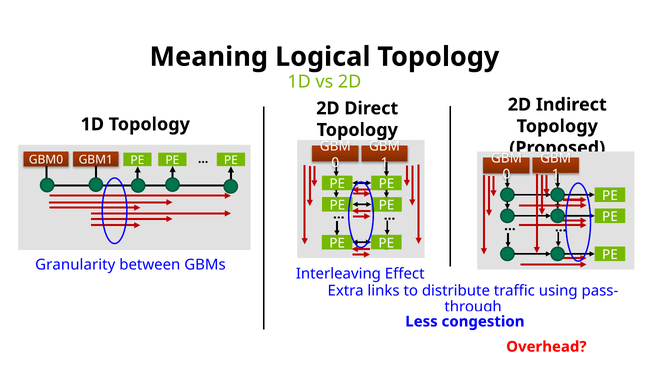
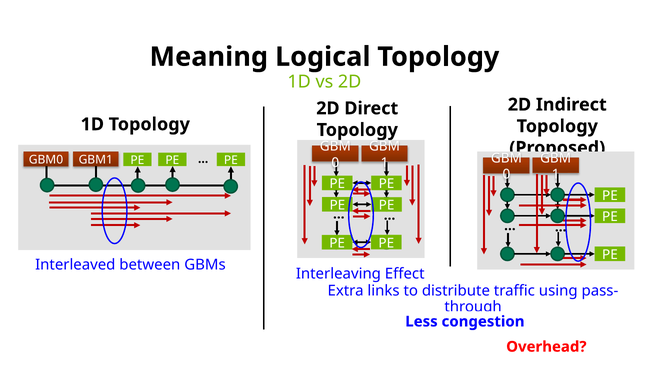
Granularity: Granularity -> Interleaved
